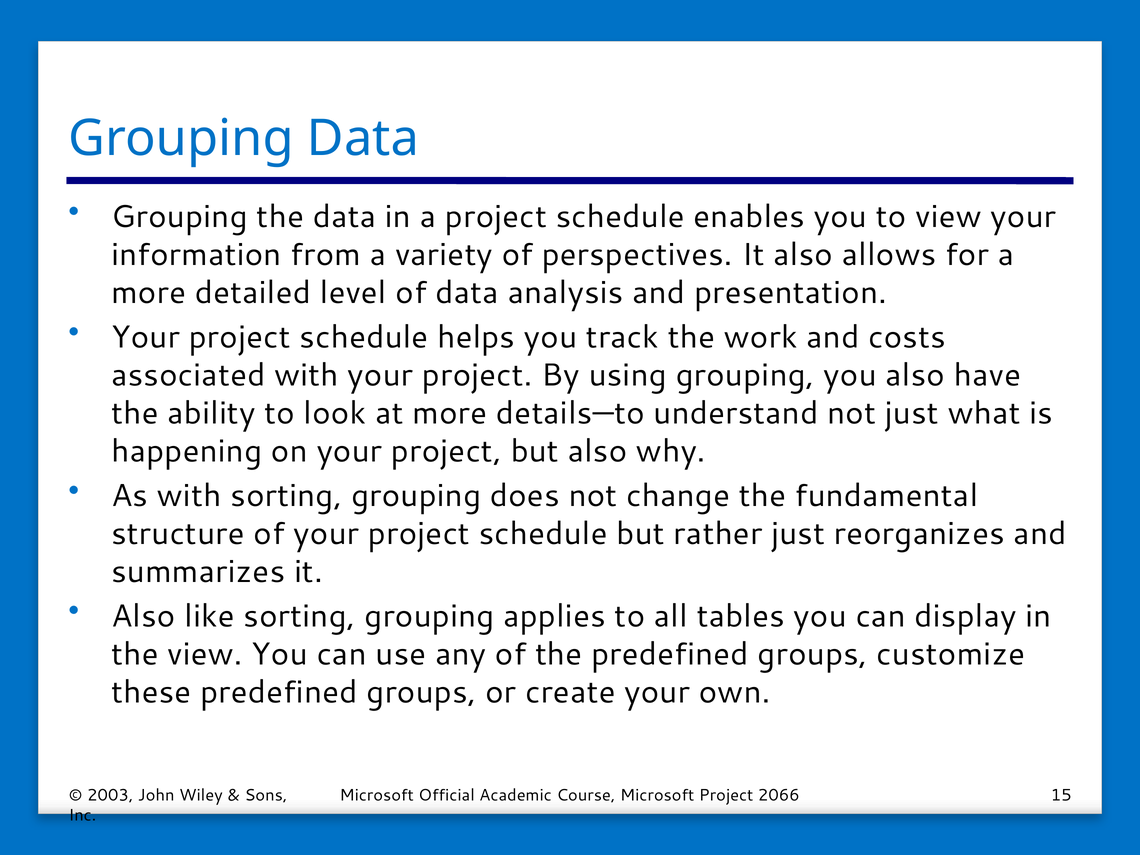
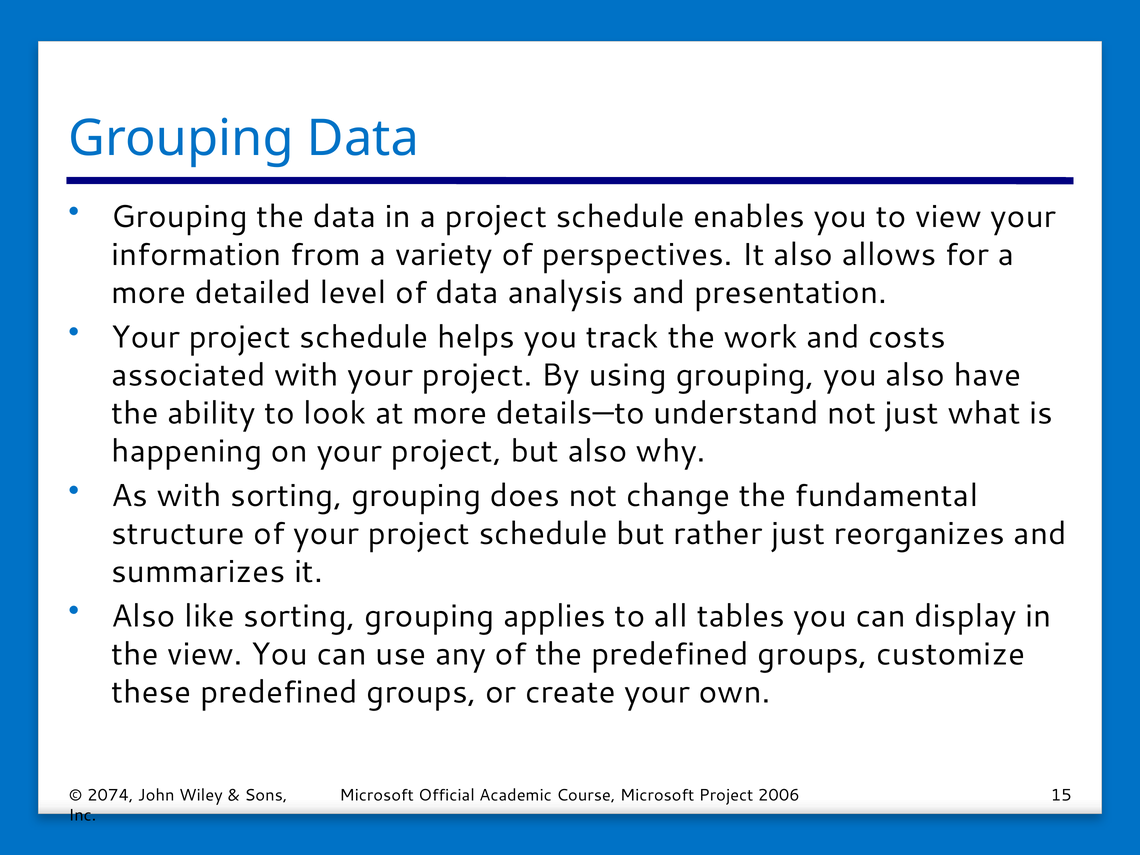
2003: 2003 -> 2074
2066: 2066 -> 2006
